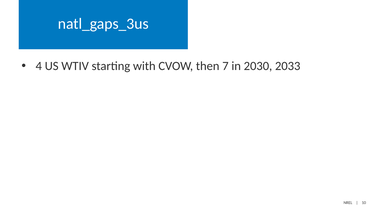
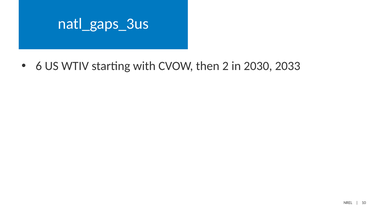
4: 4 -> 6
7: 7 -> 2
